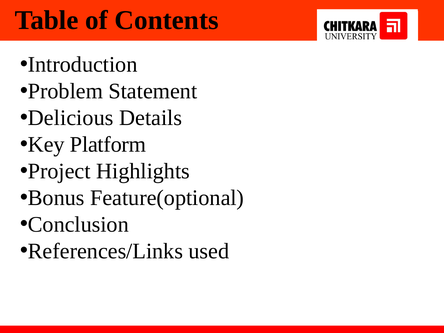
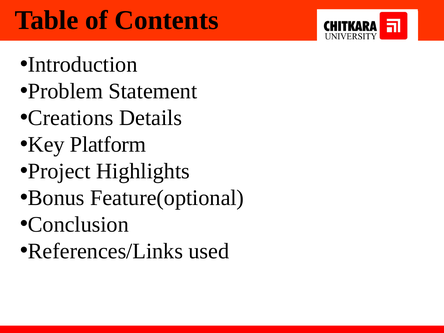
Delicious: Delicious -> Creations
